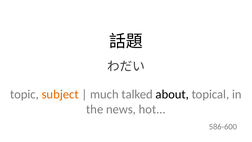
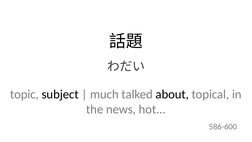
subject colour: orange -> black
